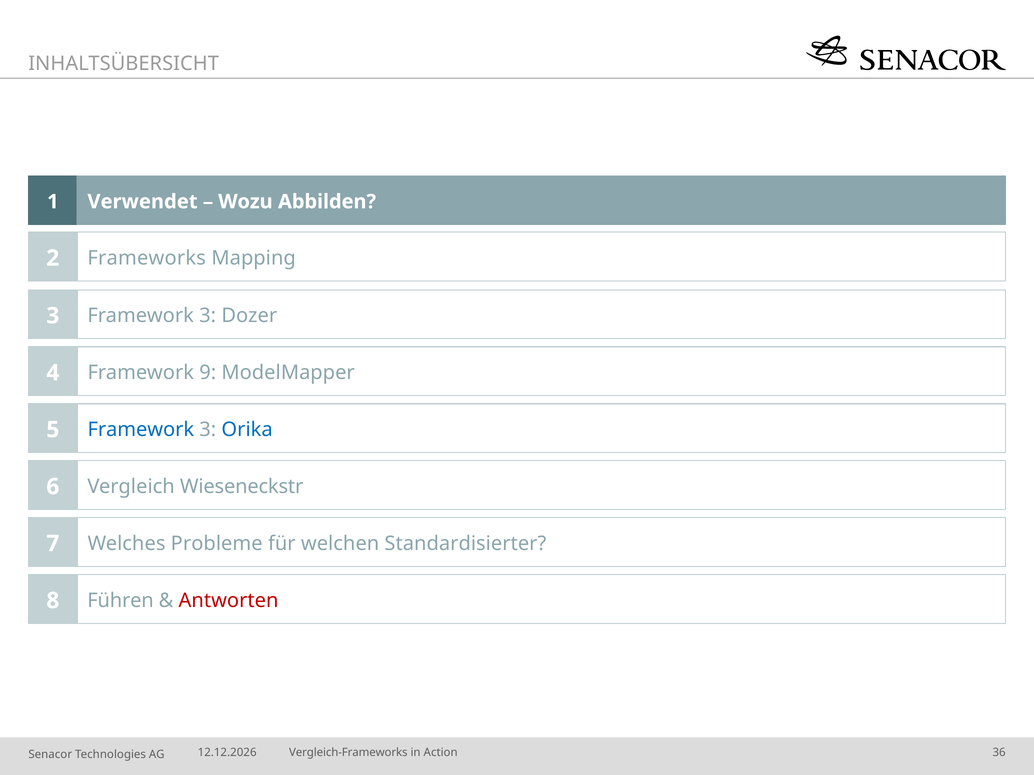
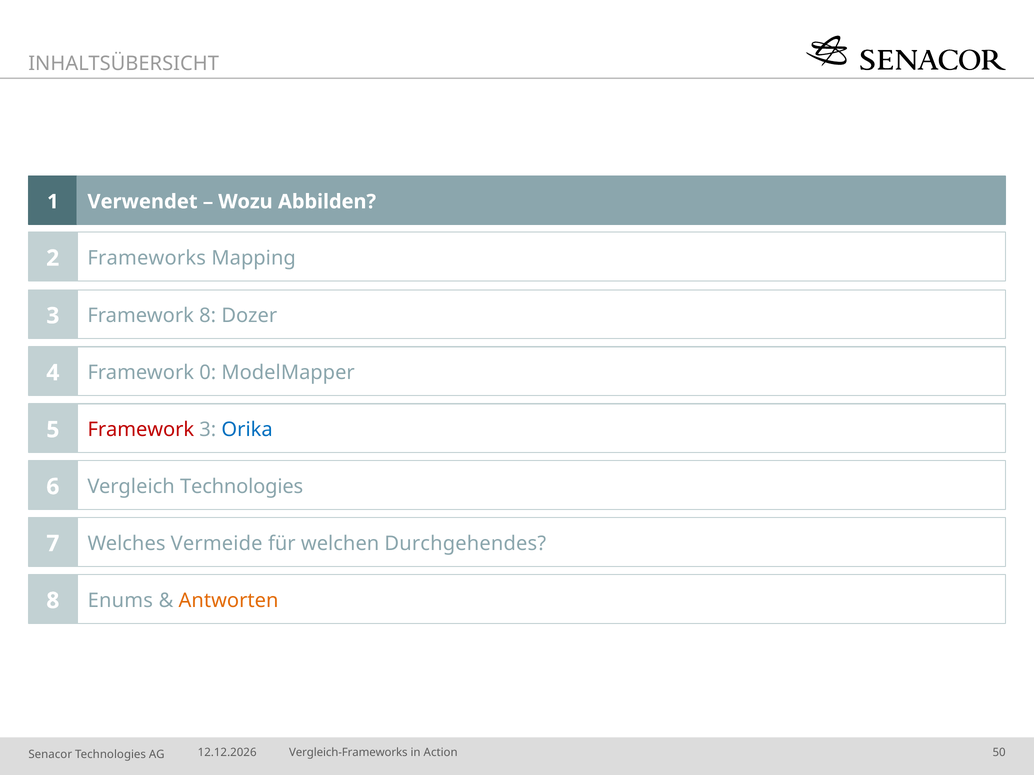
3 Framework 3: 3 -> 8
9: 9 -> 0
Framework at (141, 430) colour: blue -> red
Vergleich Wieseneckstr: Wieseneckstr -> Technologies
Probleme: Probleme -> Vermeide
Standardisierter: Standardisierter -> Durchgehendes
Führen: Führen -> Enums
Antworten colour: red -> orange
36: 36 -> 50
